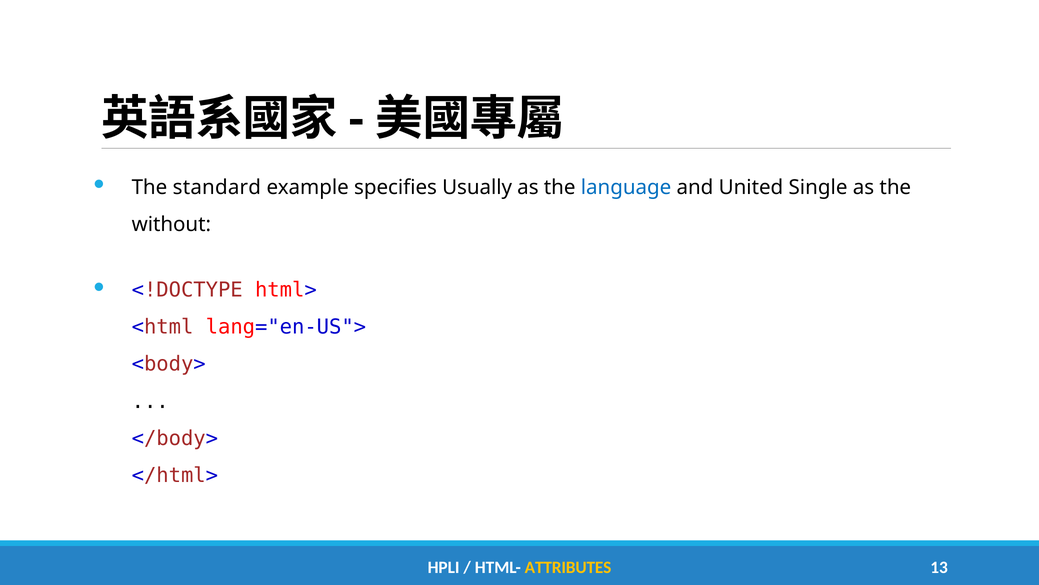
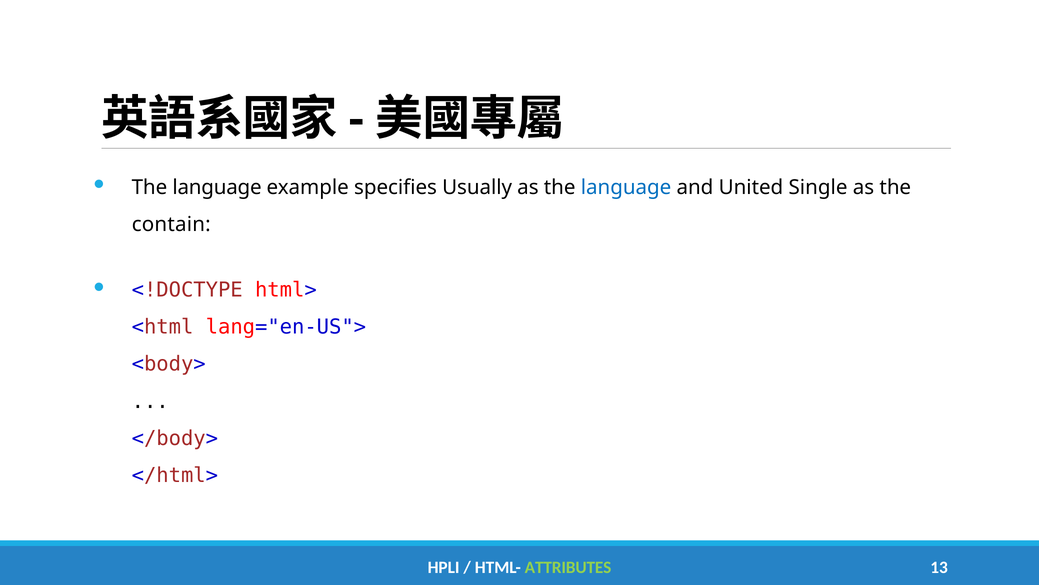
standard at (217, 187): standard -> language
without: without -> contain
ATTRIBUTES colour: yellow -> light green
